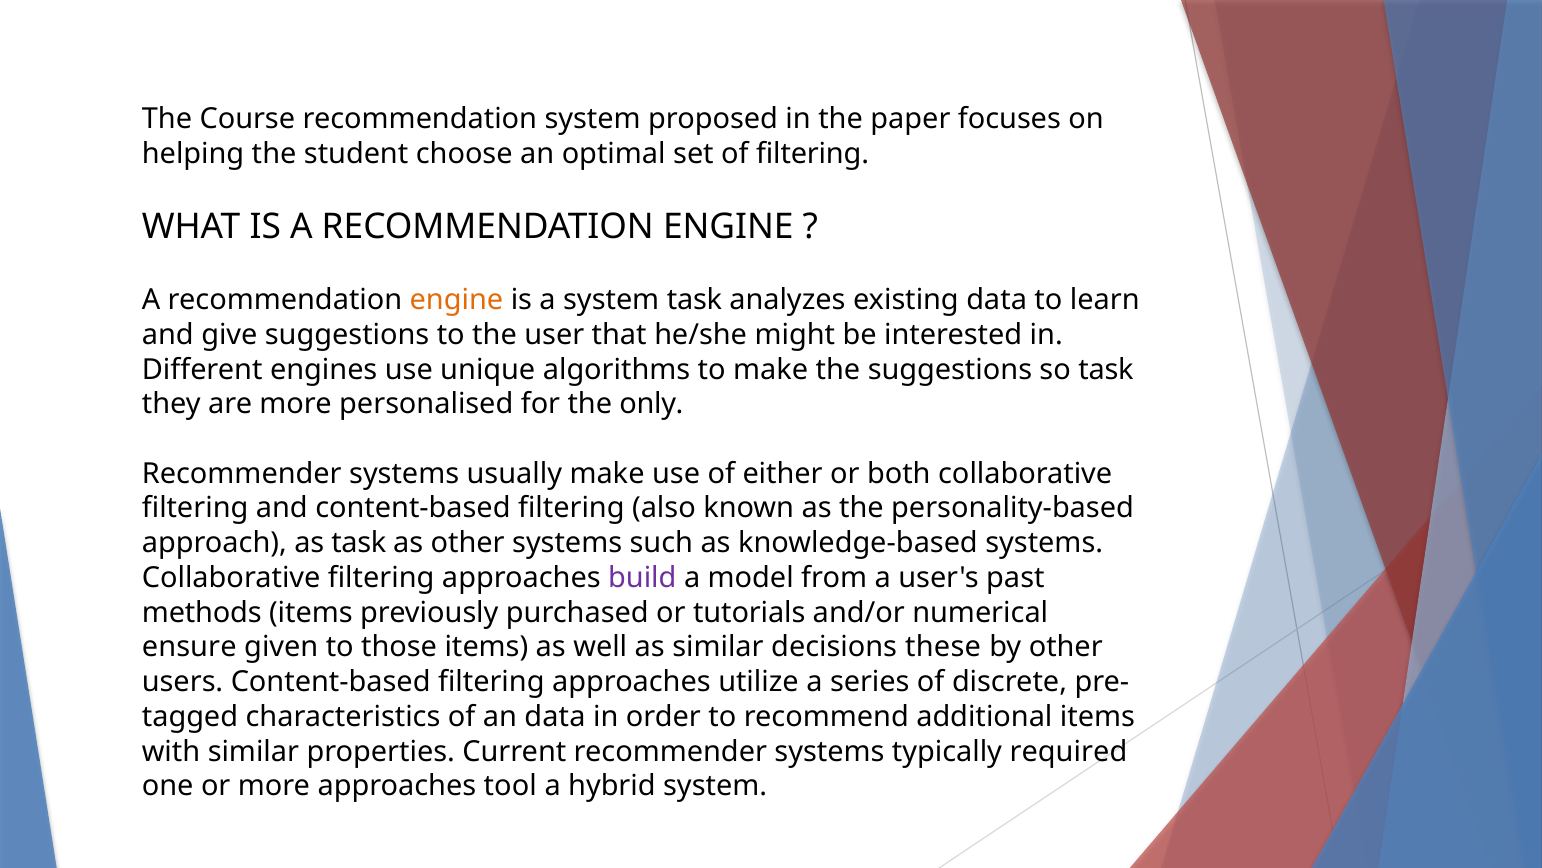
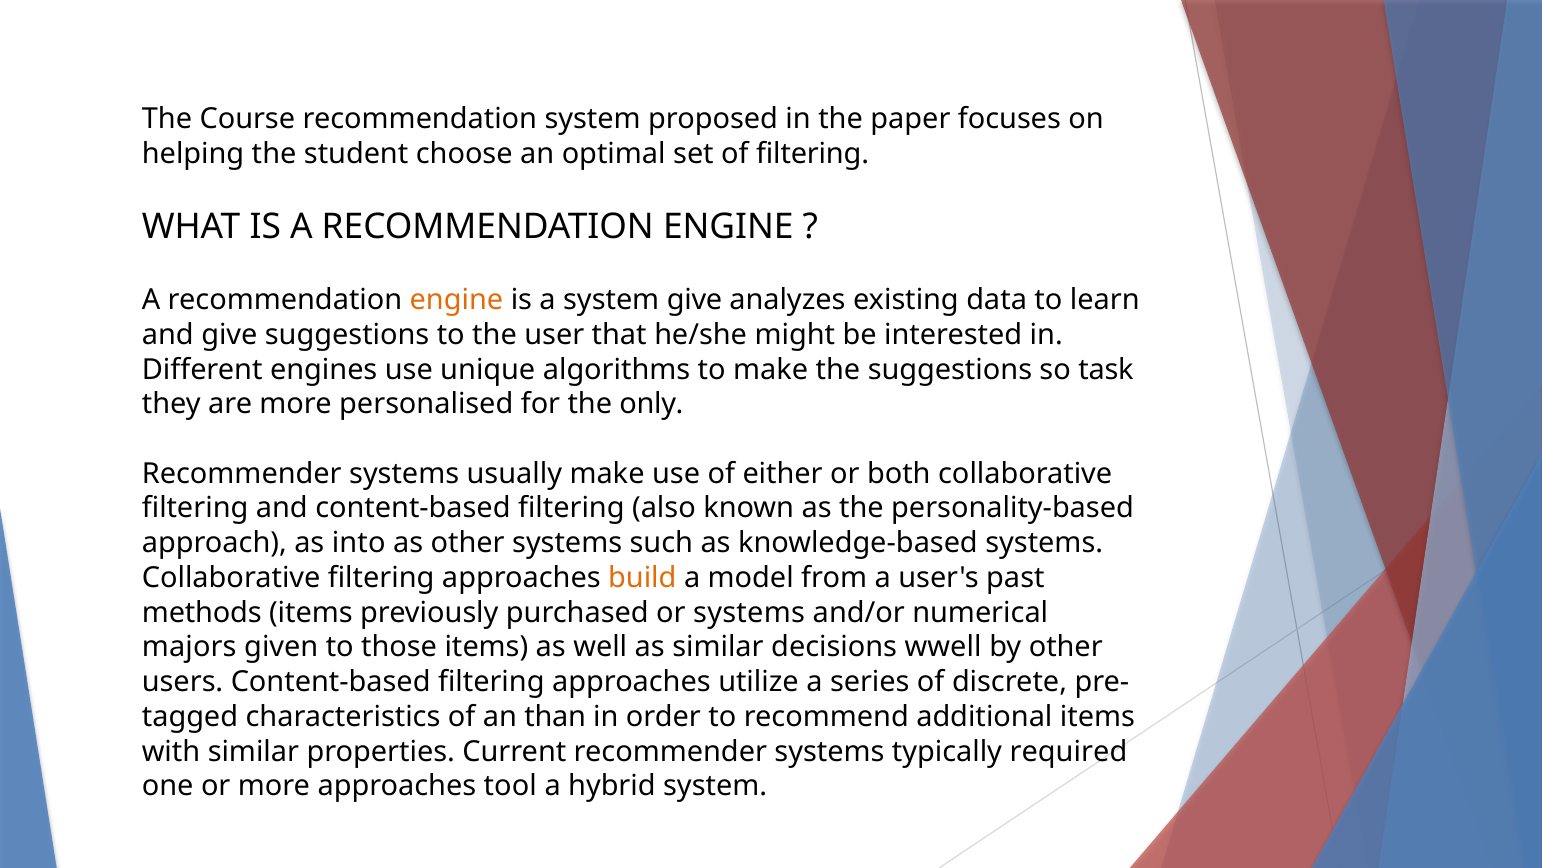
system task: task -> give
as task: task -> into
build colour: purple -> orange
or tutorials: tutorials -> systems
ensure: ensure -> majors
these: these -> wwell
an data: data -> than
